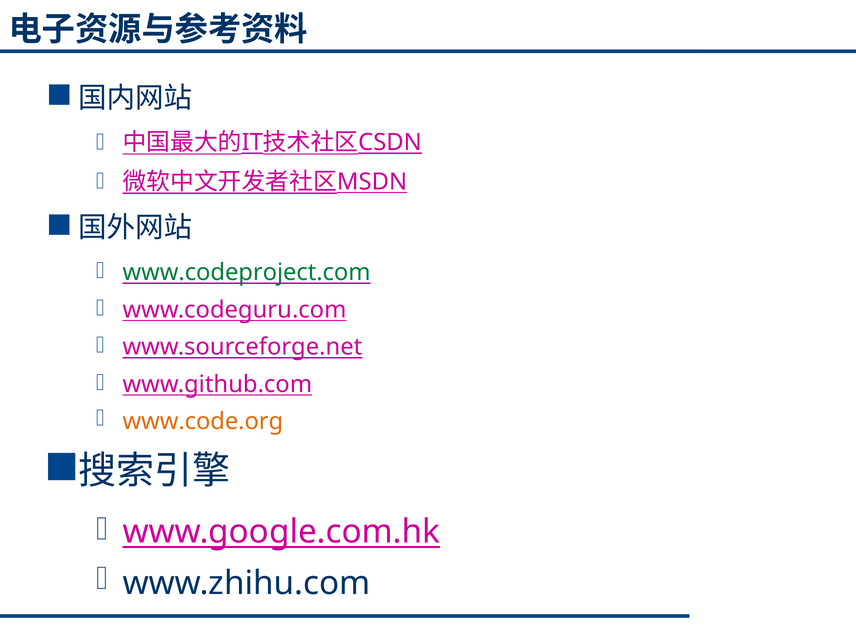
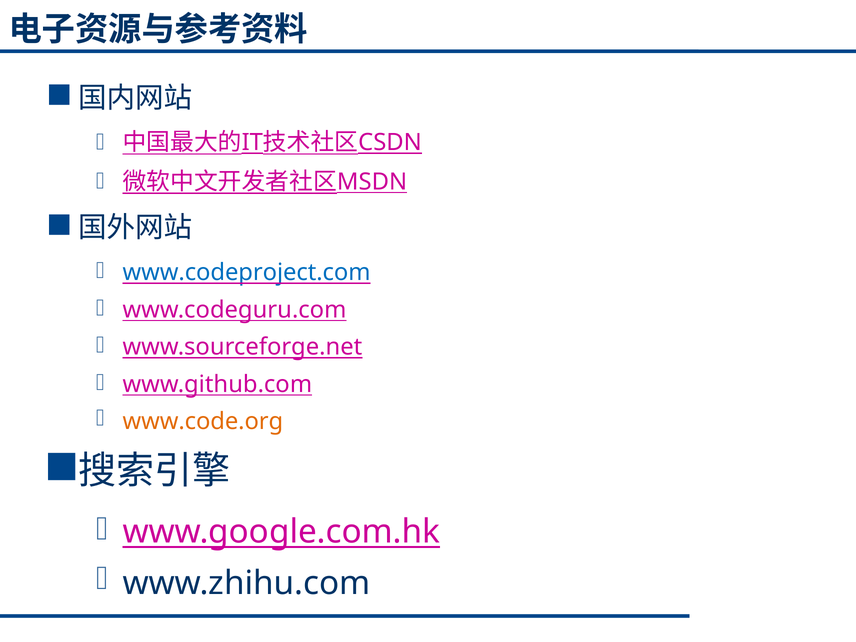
www.codeproject.com colour: green -> blue
